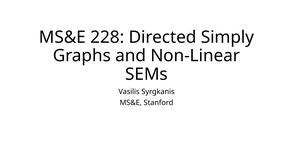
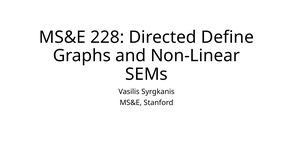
Simply: Simply -> Define
